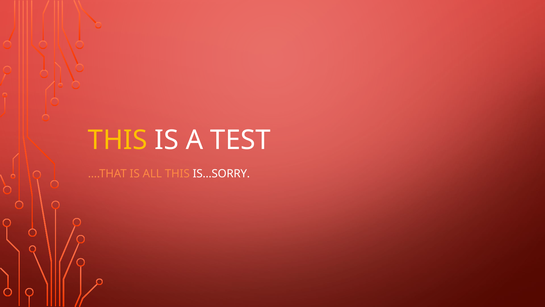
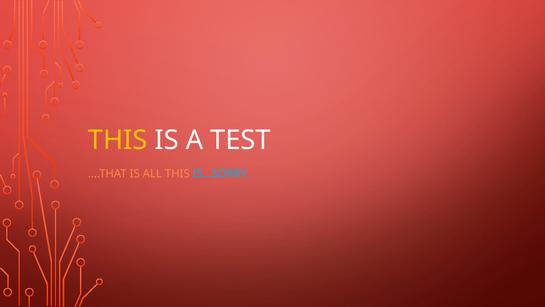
IS…SORRY colour: white -> light blue
